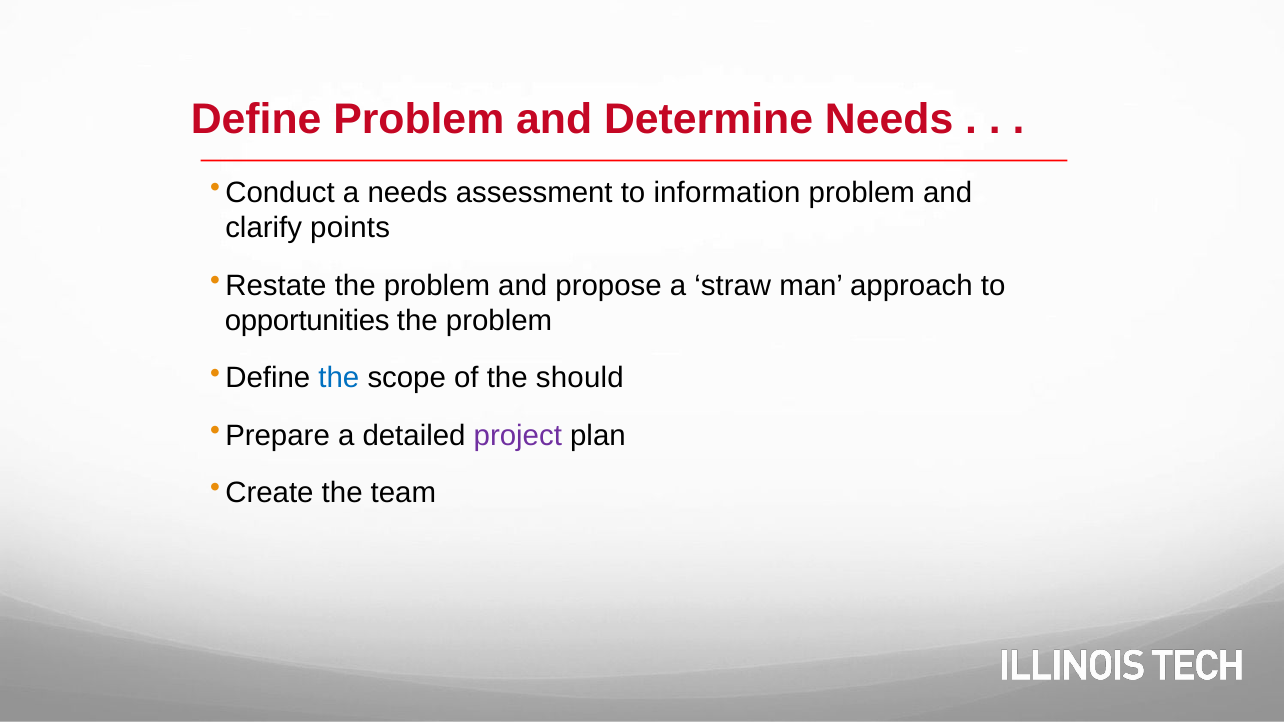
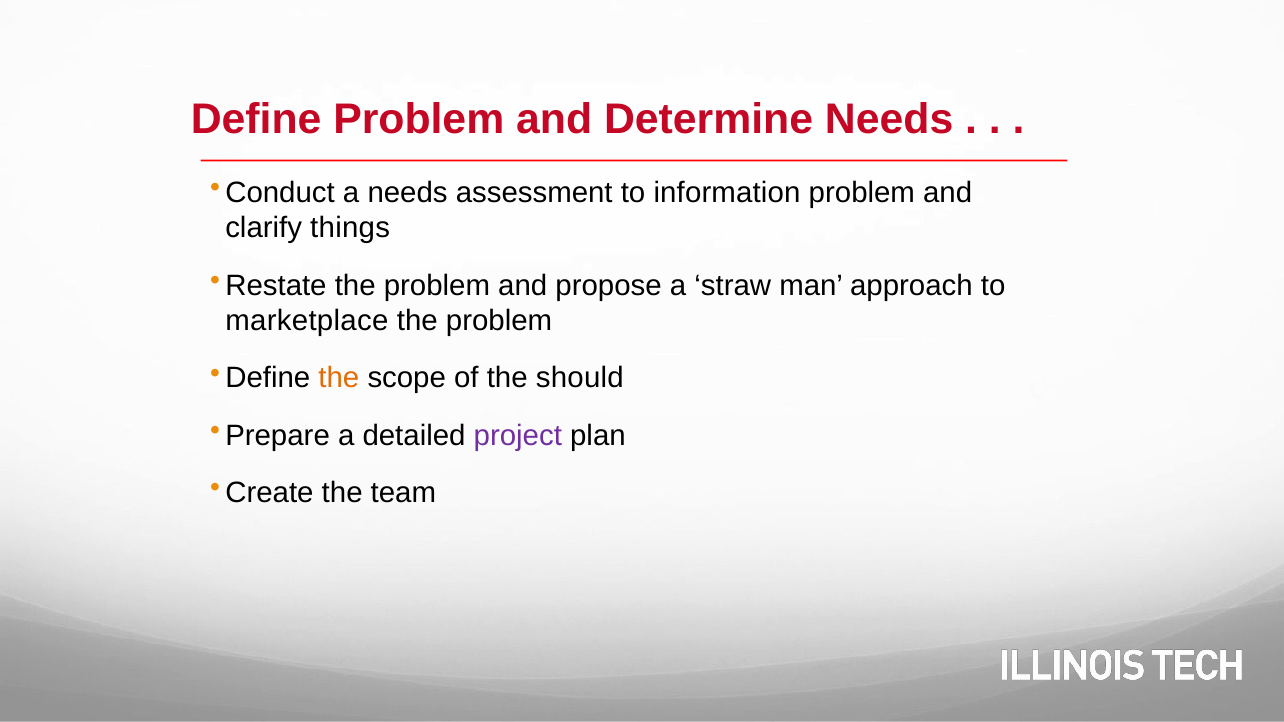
points: points -> things
opportunities: opportunities -> marketplace
the at (339, 378) colour: blue -> orange
